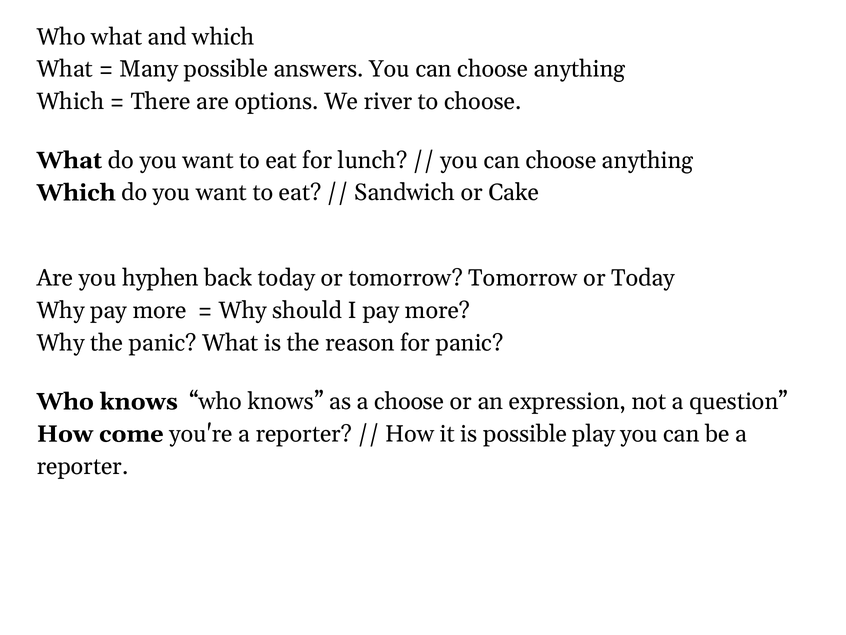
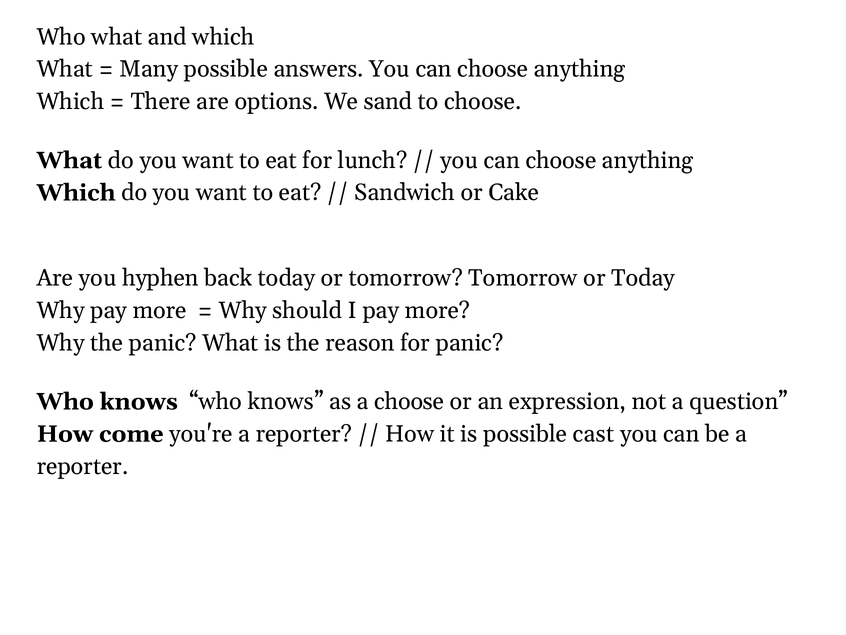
river: river -> sand
play: play -> cast
